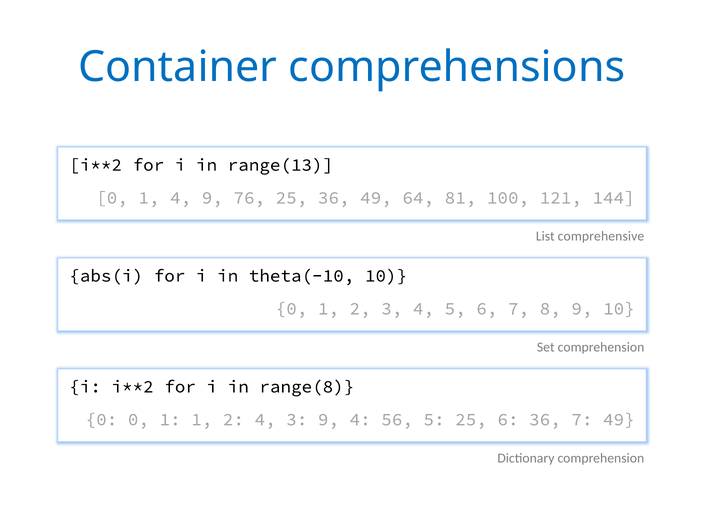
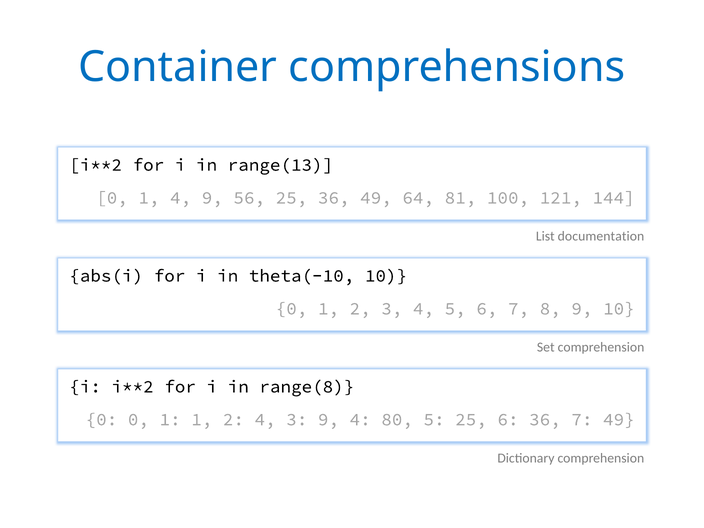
76: 76 -> 56
comprehensive: comprehensive -> documentation
56: 56 -> 80
